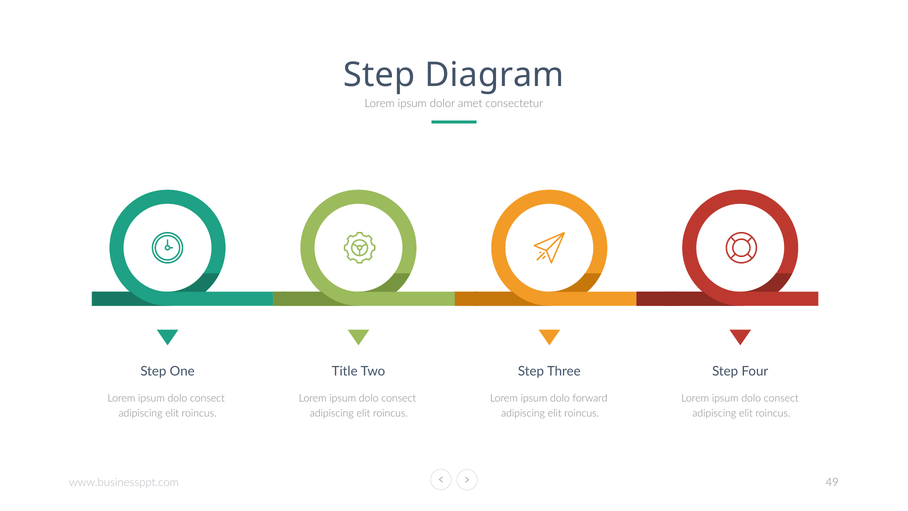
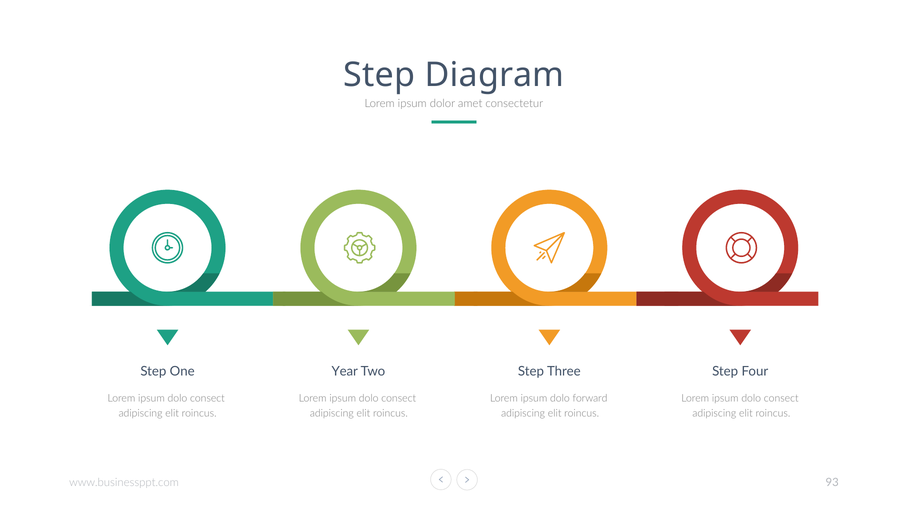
Title: Title -> Year
49: 49 -> 93
